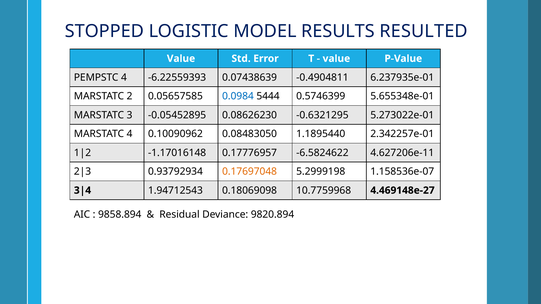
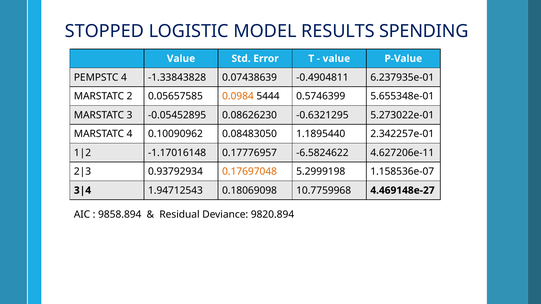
RESULTED: RESULTED -> SPENDING
-6.22559393: -6.22559393 -> -1.33843828
0.0984 colour: blue -> orange
